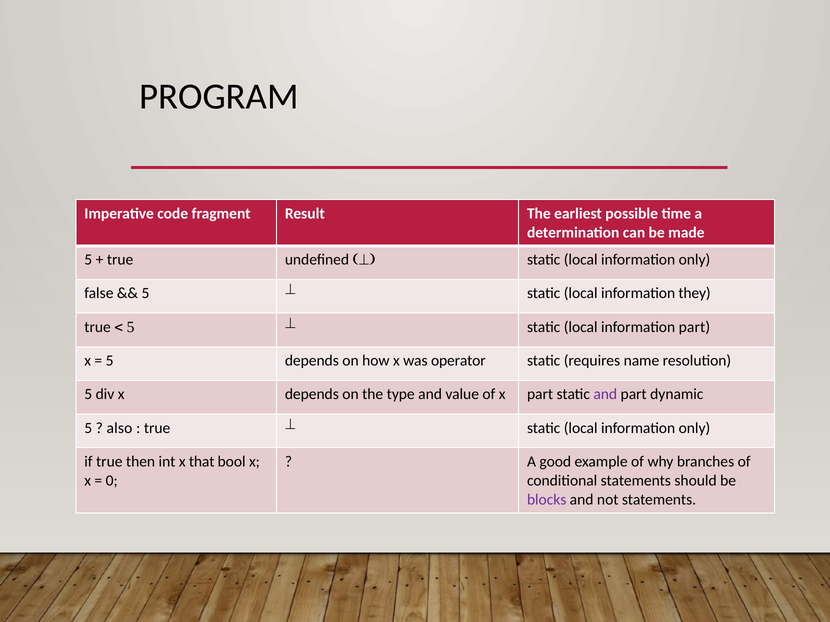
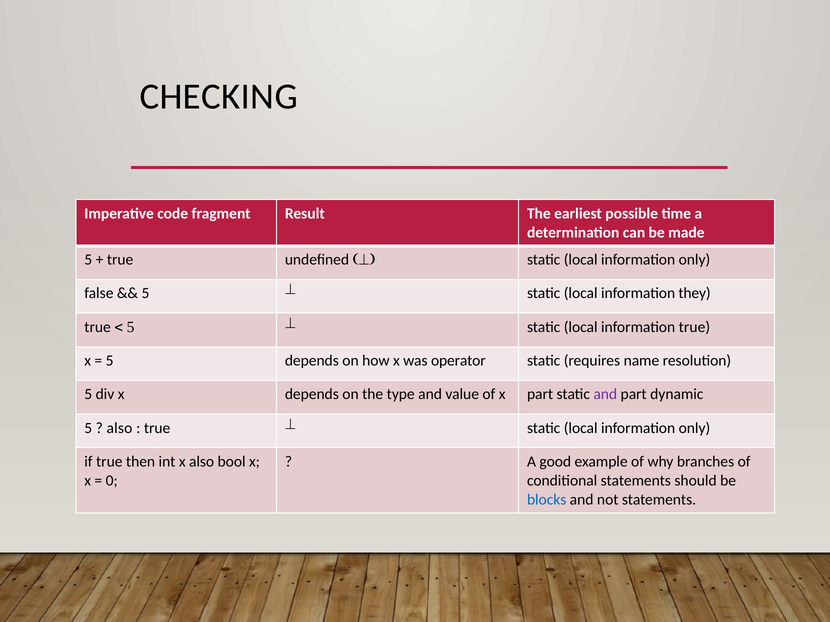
PROGRAM: PROGRAM -> CHECKING
information part: part -> true
x that: that -> also
blocks colour: purple -> blue
